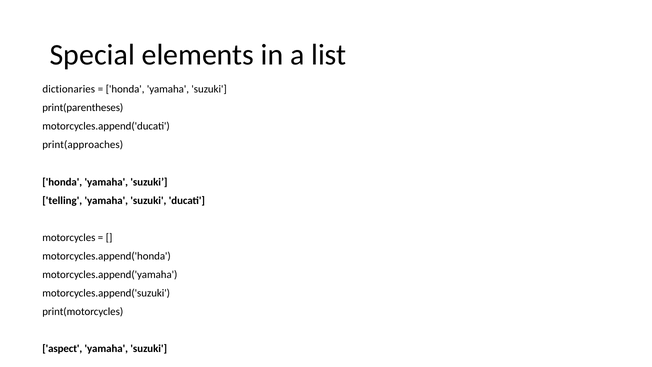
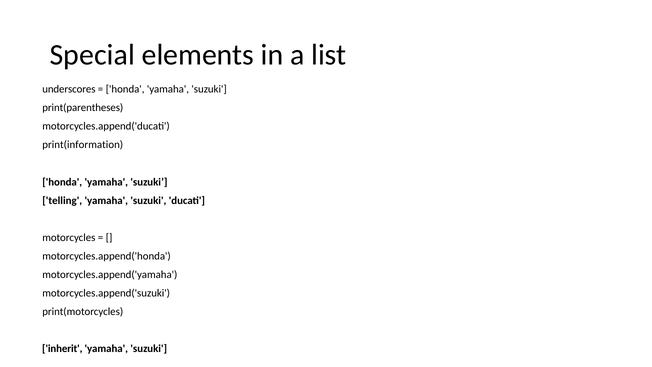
dictionaries: dictionaries -> underscores
print(approaches: print(approaches -> print(information
aspect: aspect -> inherit
